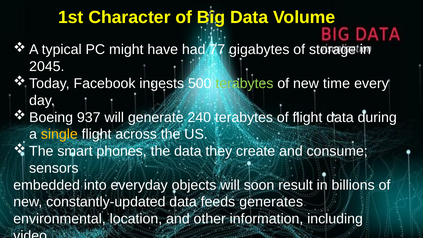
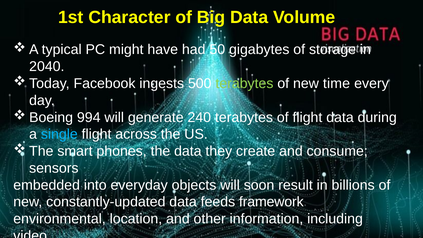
77: 77 -> 50
2045: 2045 -> 2040
937: 937 -> 994
single colour: yellow -> light blue
generates: generates -> framework
